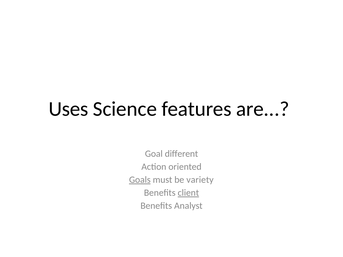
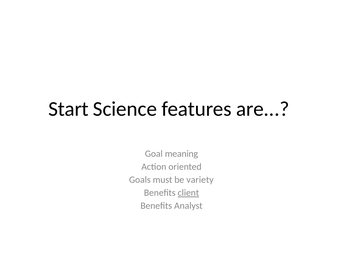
Uses: Uses -> Start
different: different -> meaning
Goals underline: present -> none
